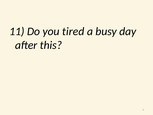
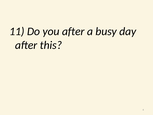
you tired: tired -> after
